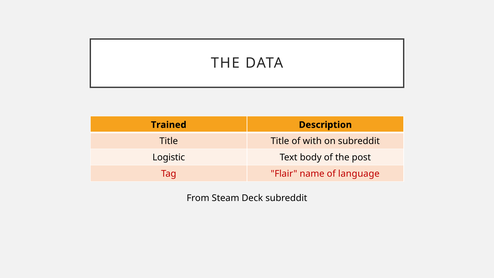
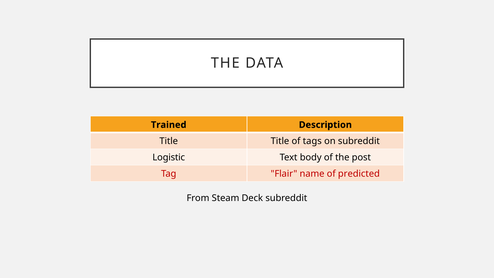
with: with -> tags
language: language -> predicted
